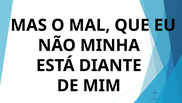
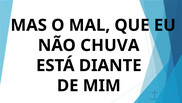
MINHA: MINHA -> CHUVA
